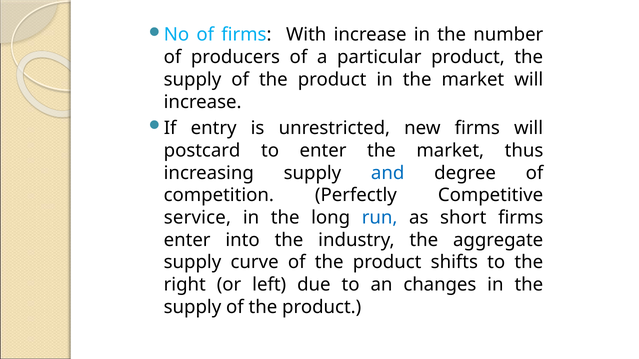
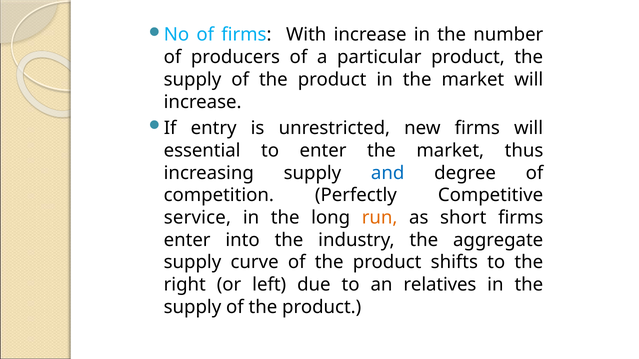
postcard: postcard -> essential
run colour: blue -> orange
changes: changes -> relatives
